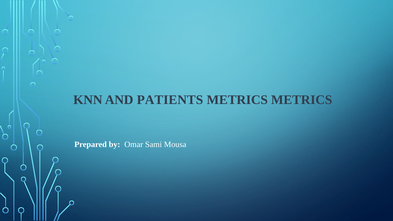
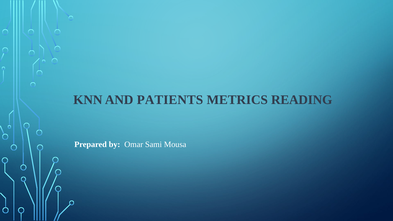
METRICS METRICS: METRICS -> READING
